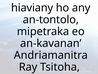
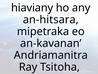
an-tontolo: an-tontolo -> an-hitsara
